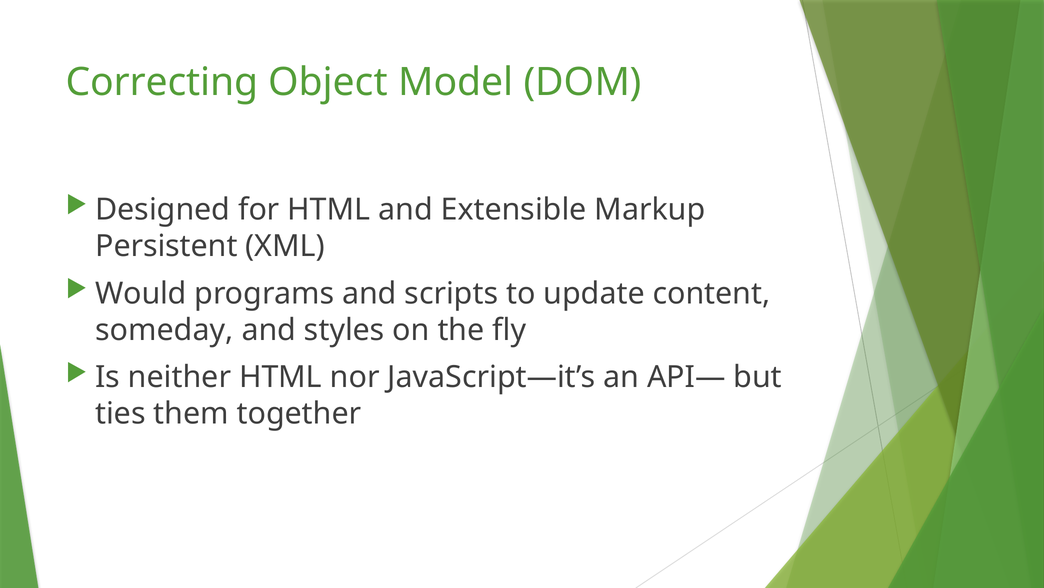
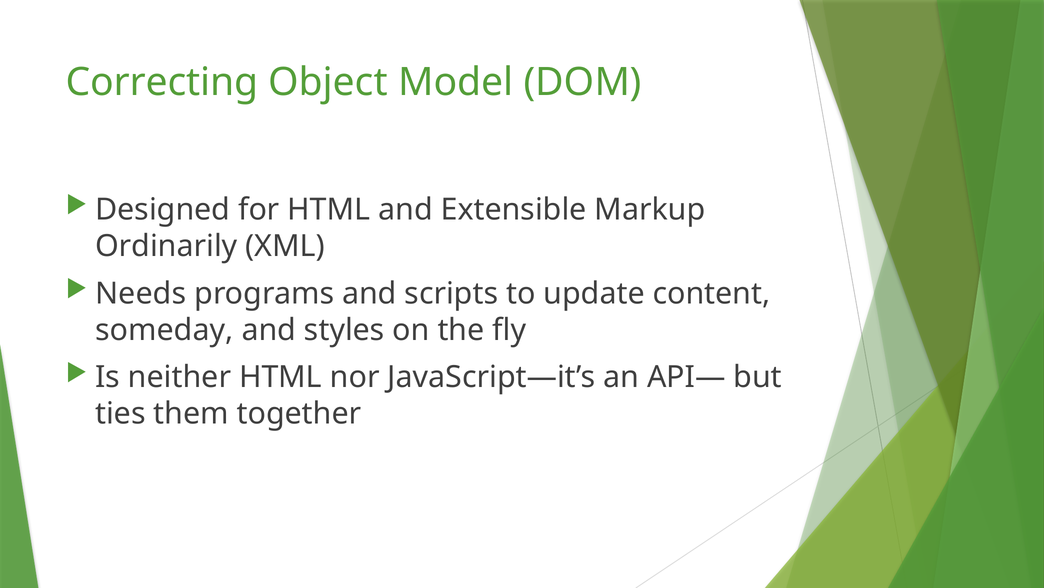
Persistent: Persistent -> Ordinarily
Would: Would -> Needs
